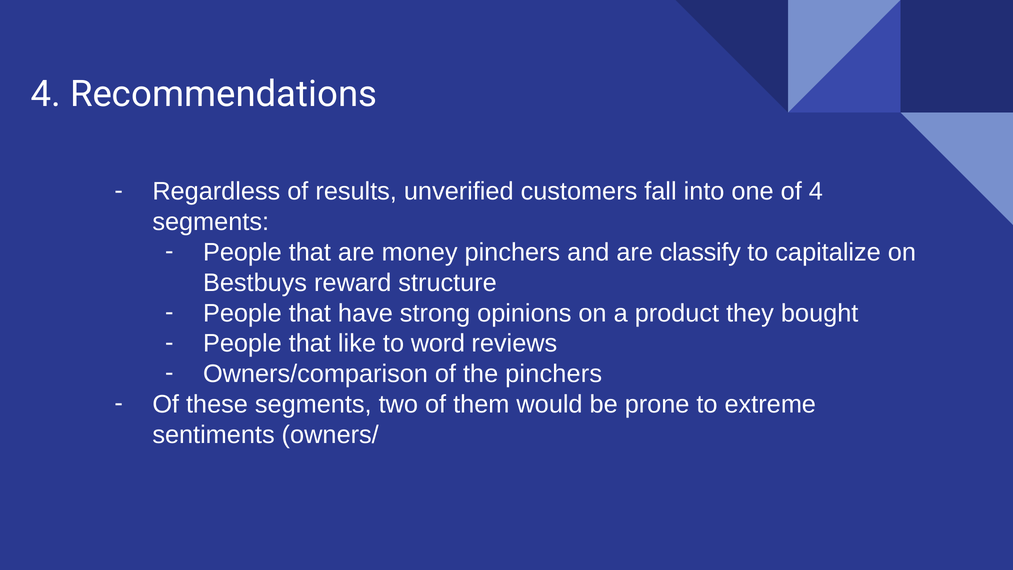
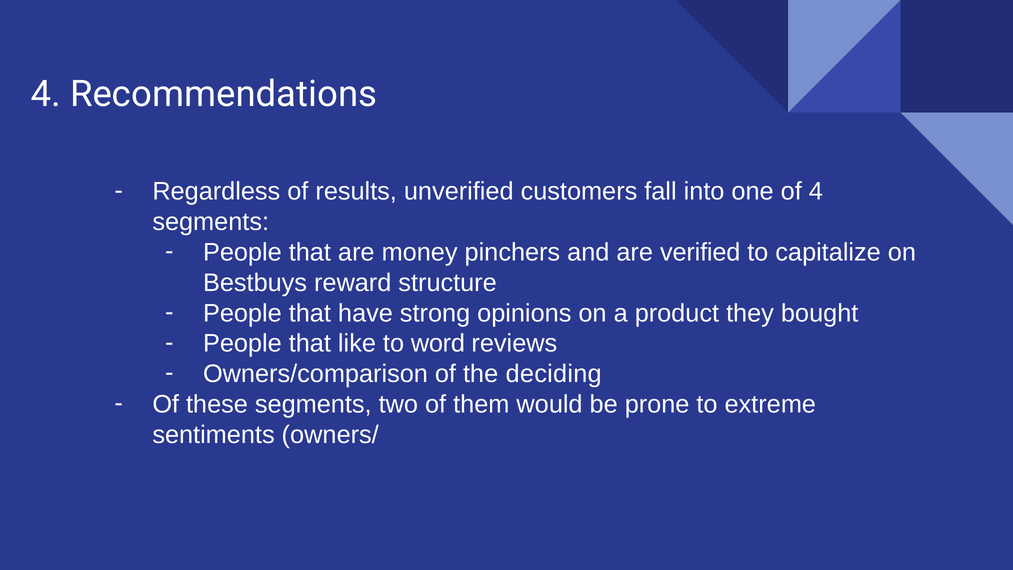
classify: classify -> verified
the pinchers: pinchers -> deciding
